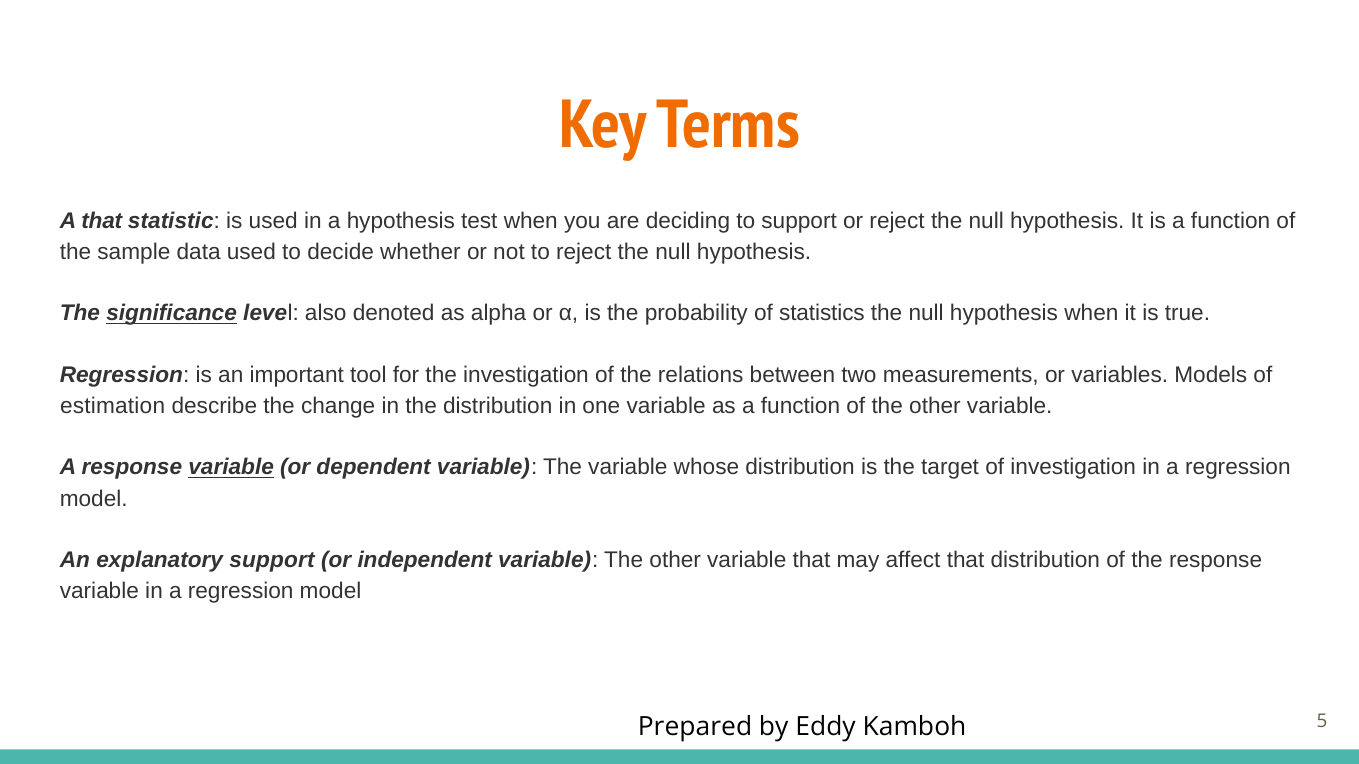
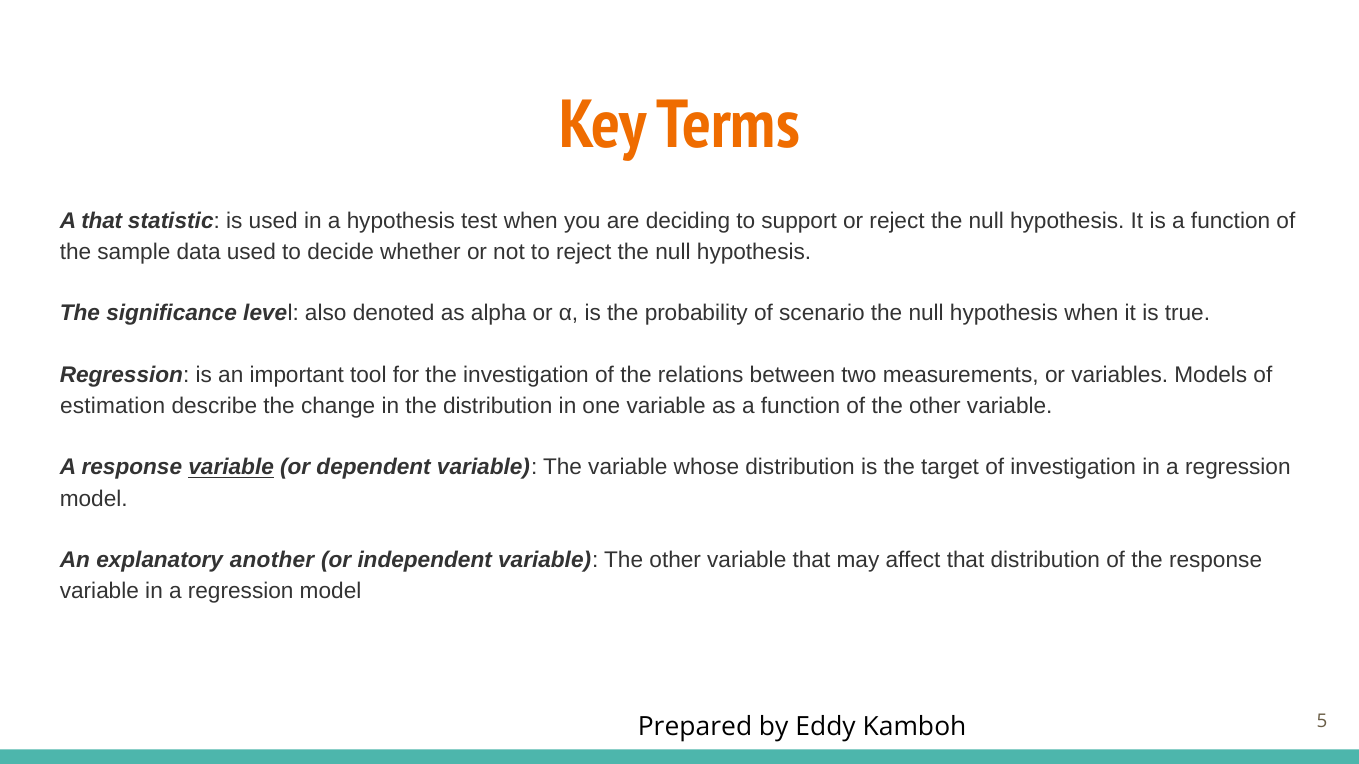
significance underline: present -> none
statistics: statistics -> scenario
explanatory support: support -> another
